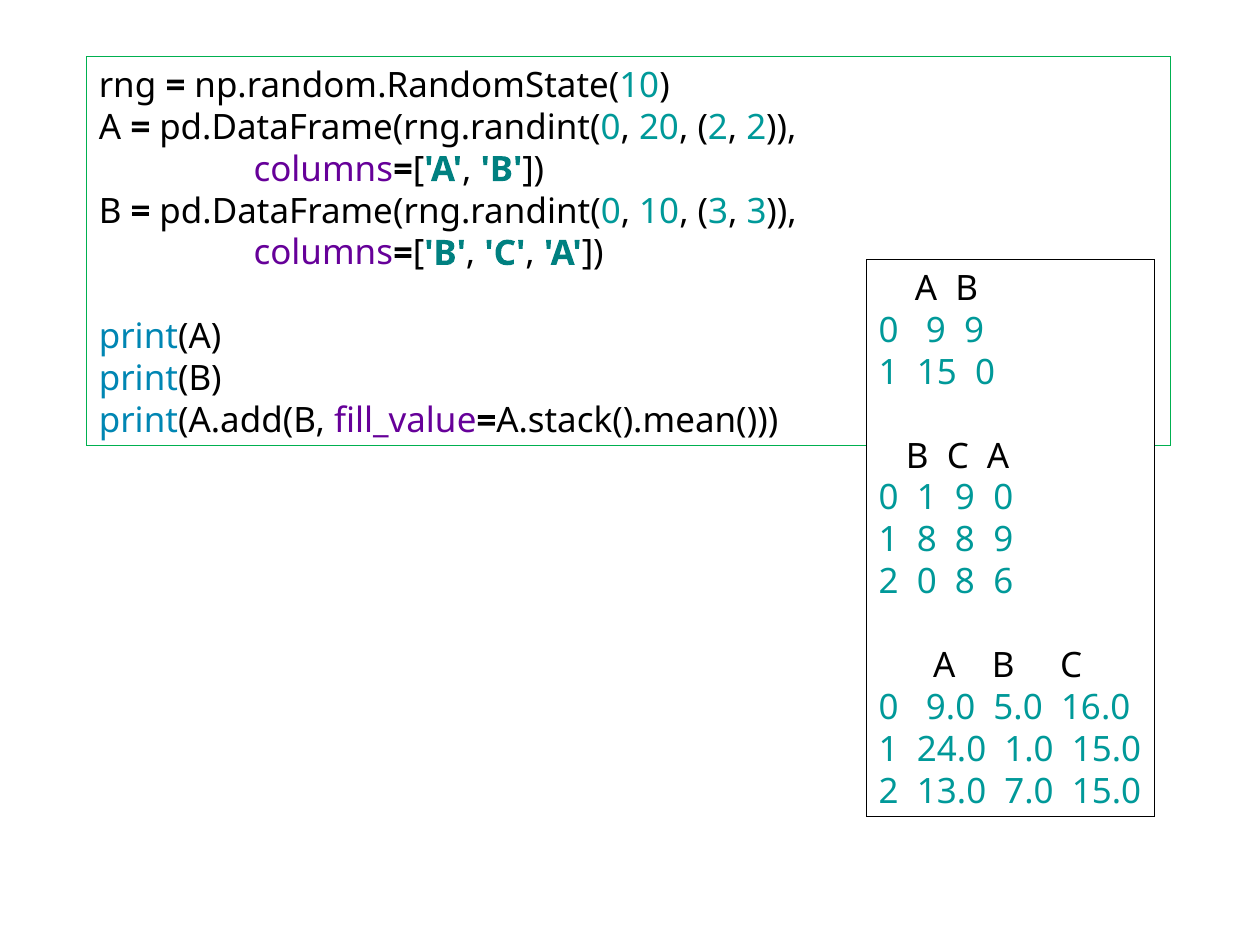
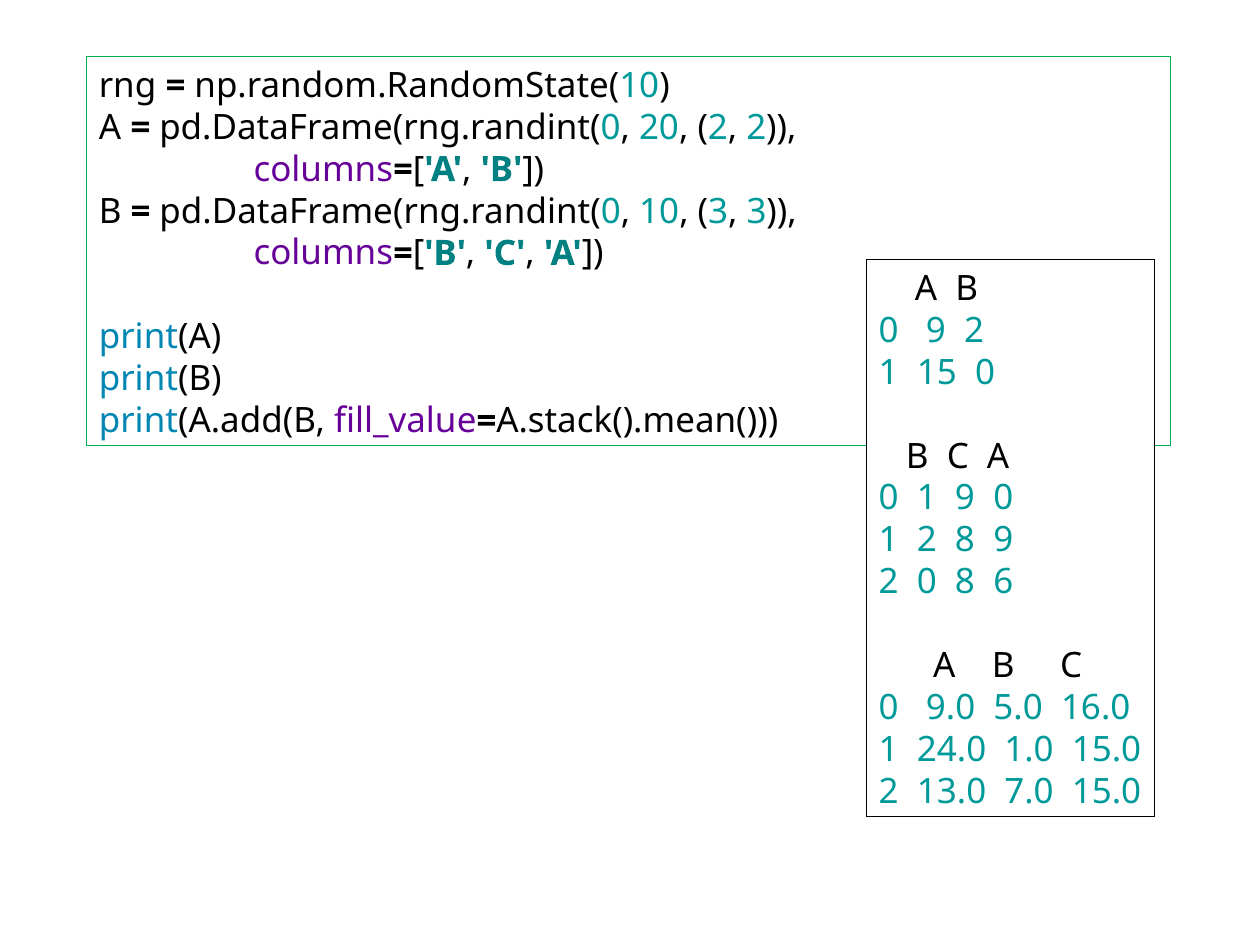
0 9 9: 9 -> 2
1 8: 8 -> 2
